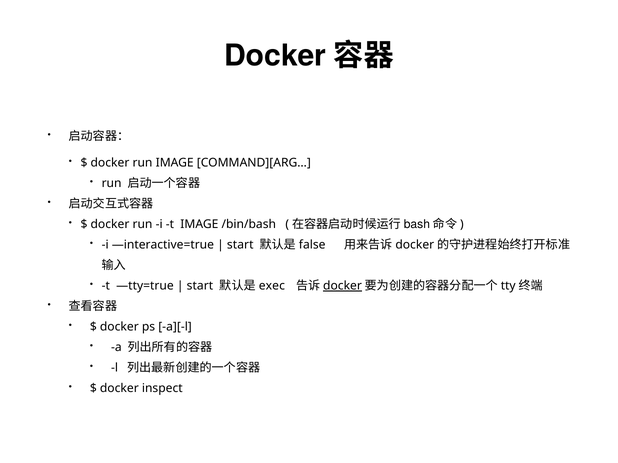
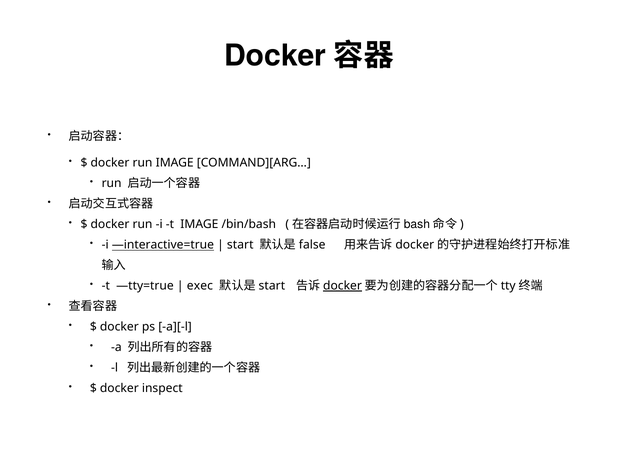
—interactive=true underline: none -> present
start at (200, 286): start -> exec
exec at (272, 286): exec -> start
